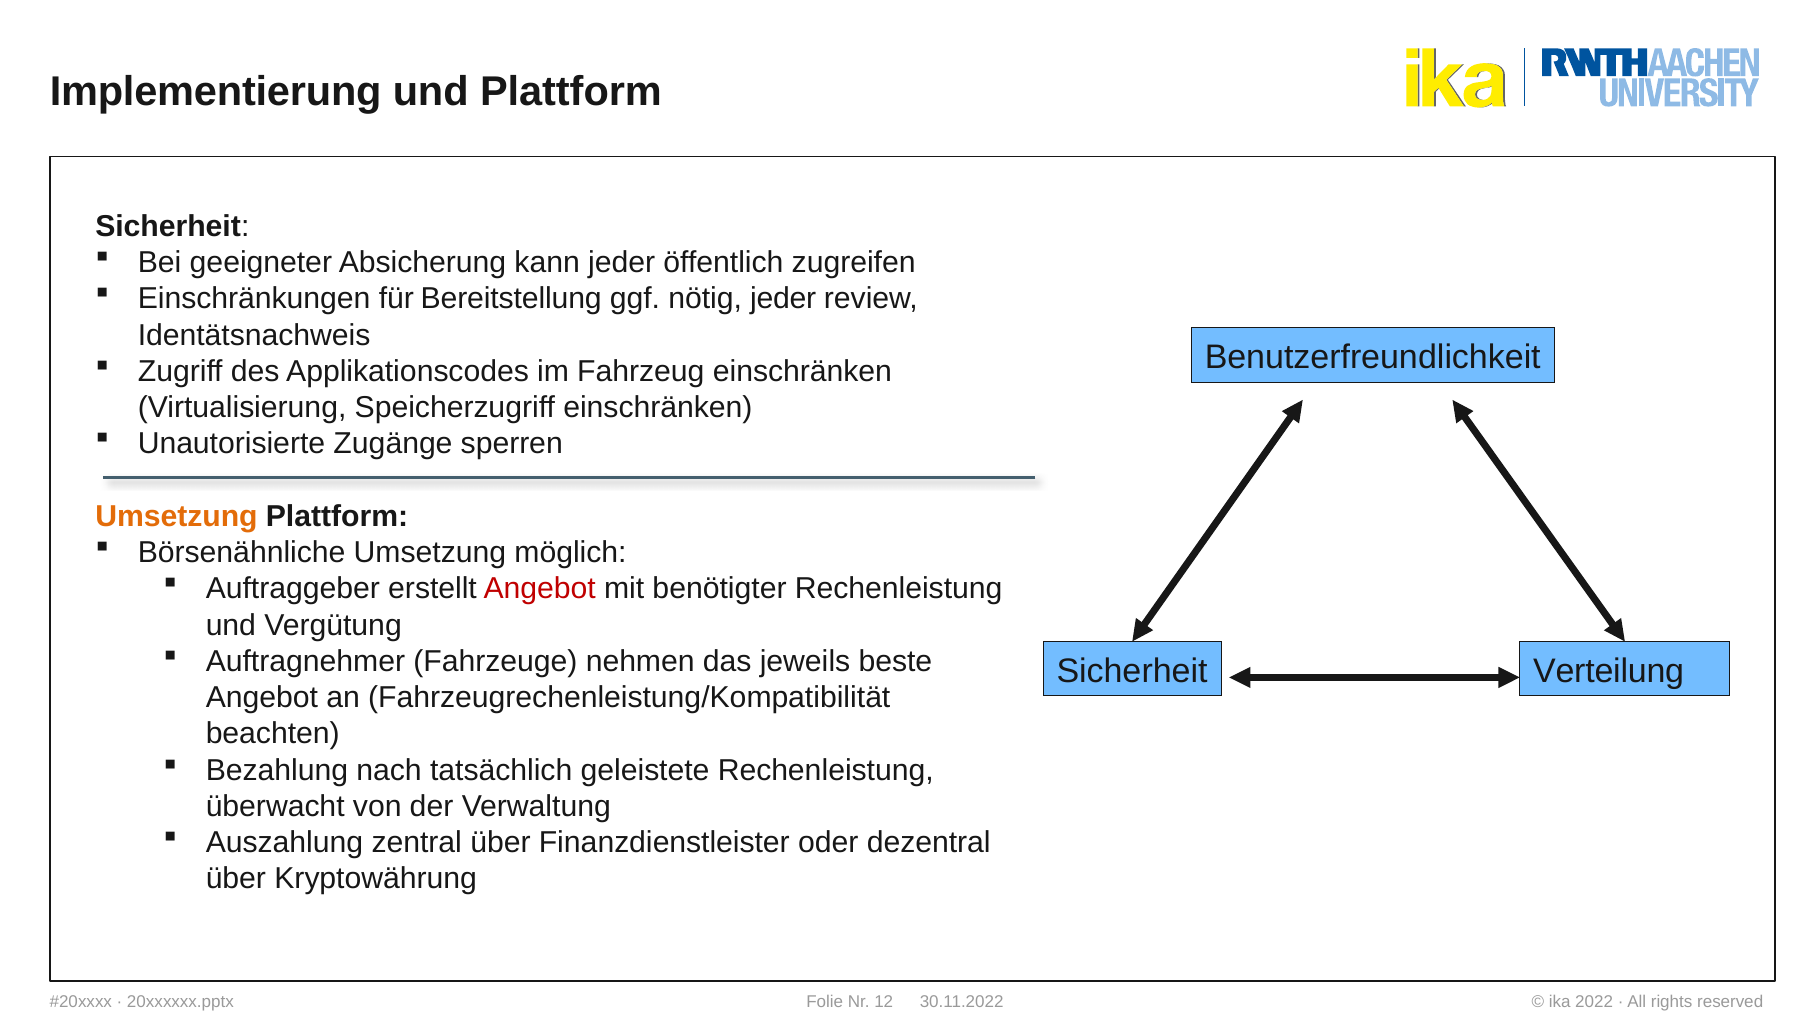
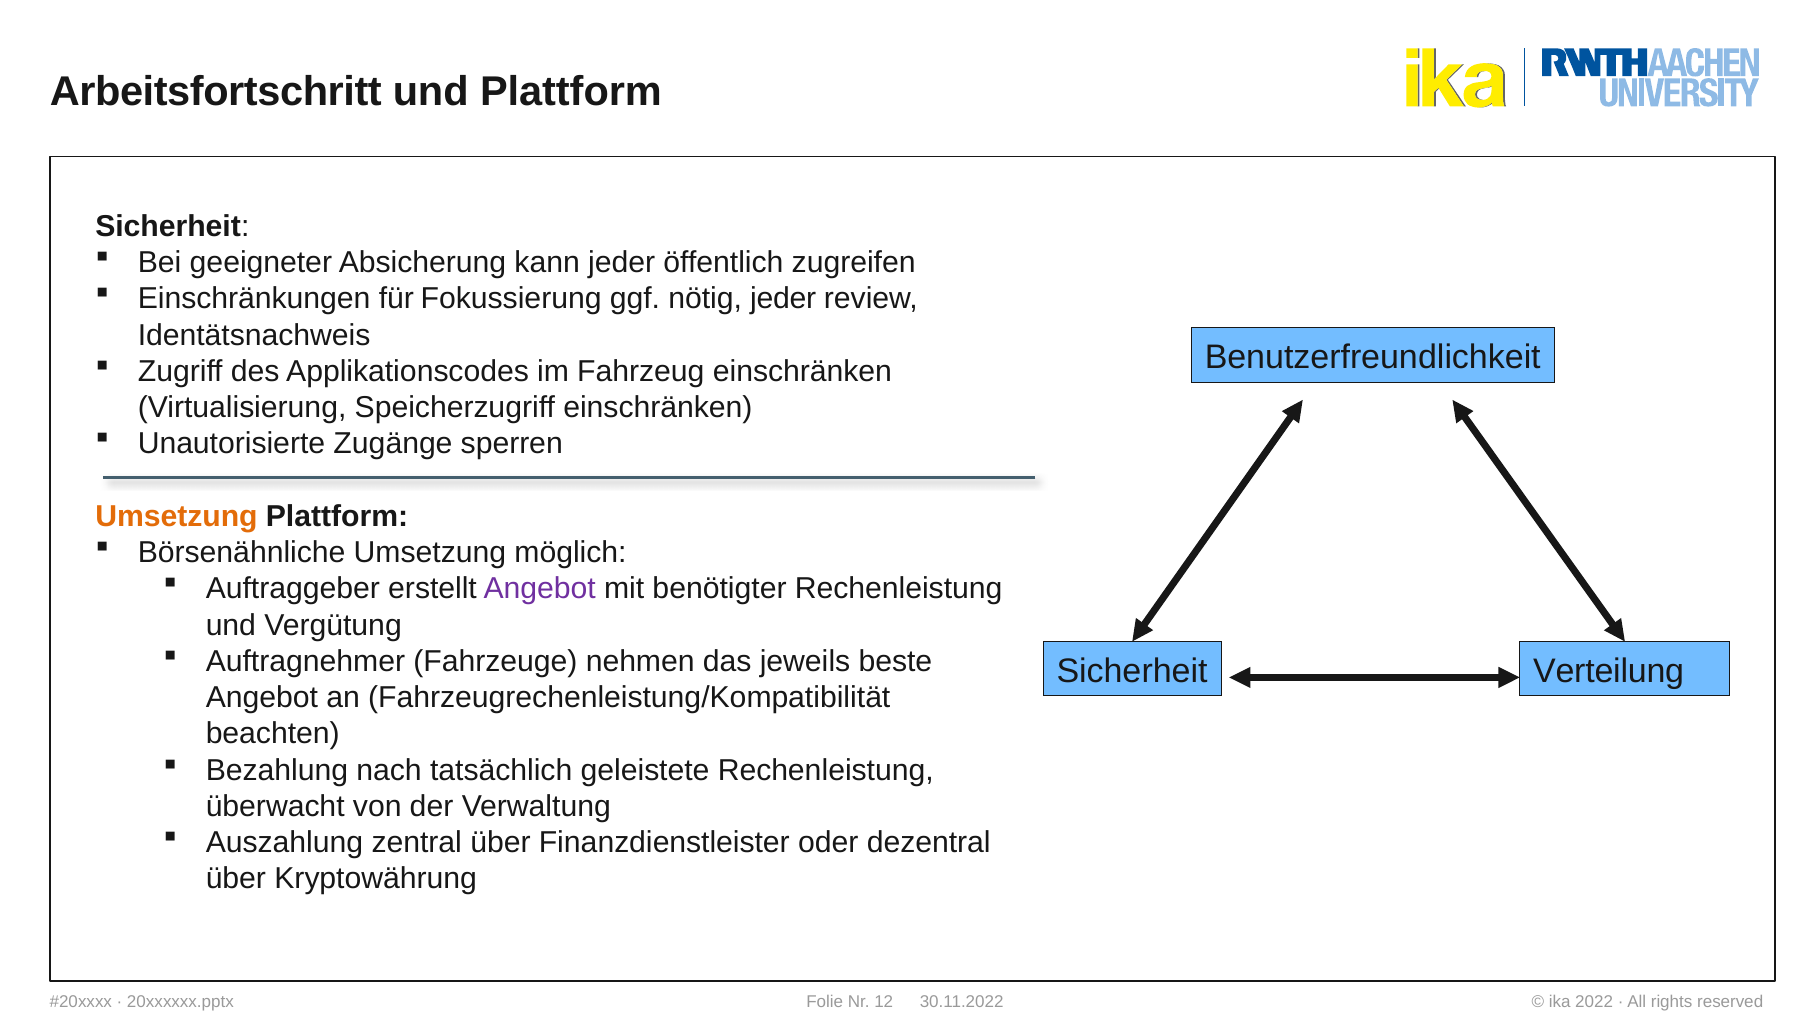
Implementierung: Implementierung -> Arbeitsfortschritt
Bereitstellung: Bereitstellung -> Fokussierung
Angebot at (540, 589) colour: red -> purple
